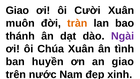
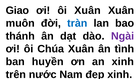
ôi Cười: Cười -> Xuân
tràn colour: orange -> blue
an giao: giao -> xinh
